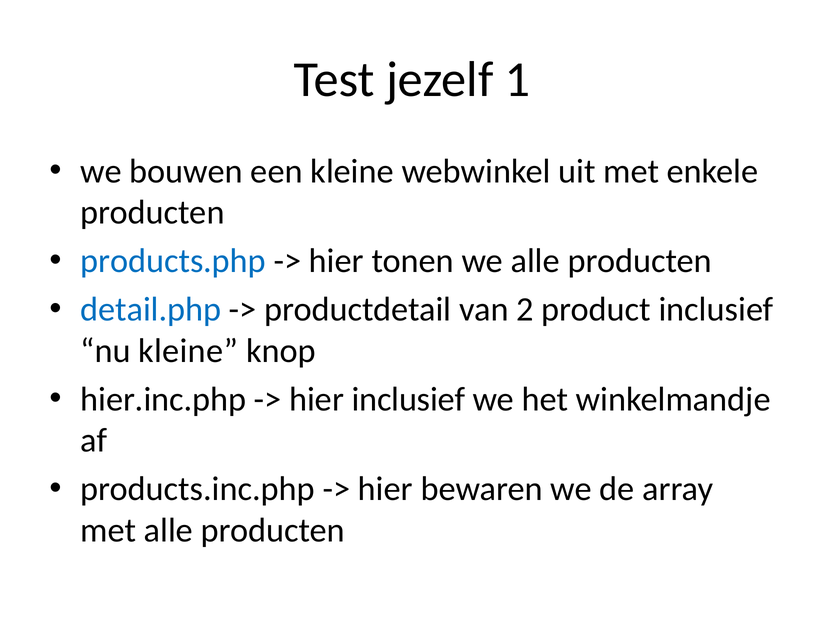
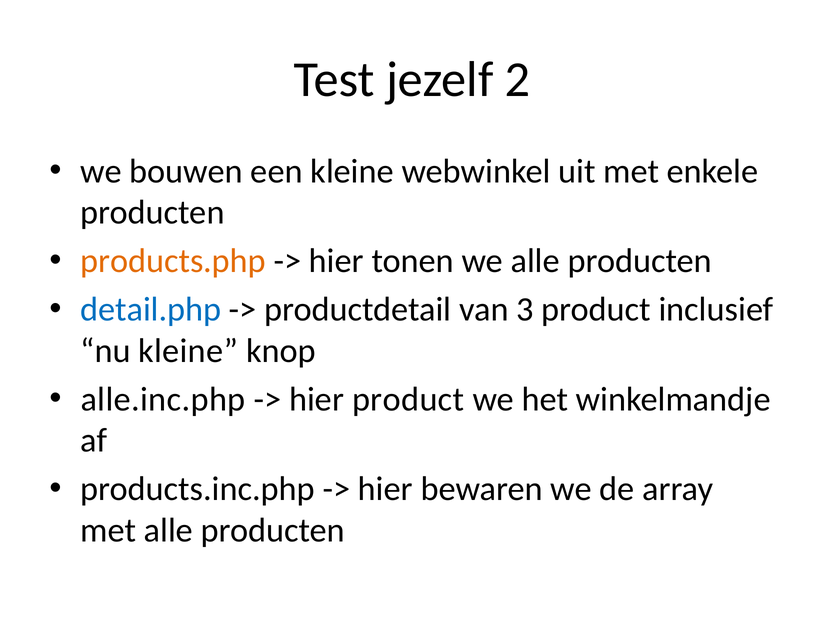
1: 1 -> 2
products.php colour: blue -> orange
2: 2 -> 3
hier.inc.php: hier.inc.php -> alle.inc.php
hier inclusief: inclusief -> product
